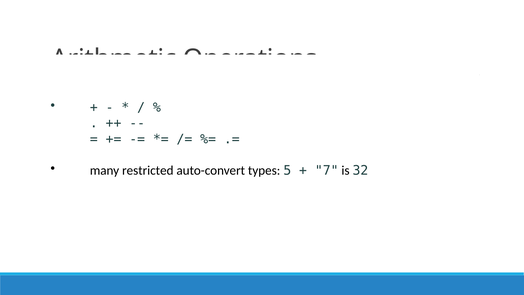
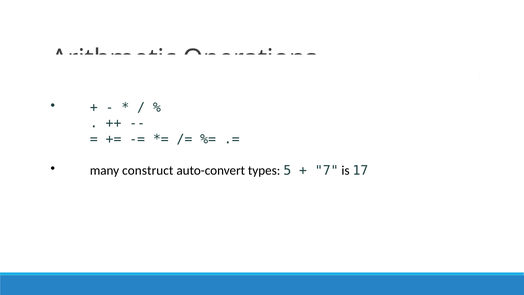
restricted: restricted -> construct
32: 32 -> 17
